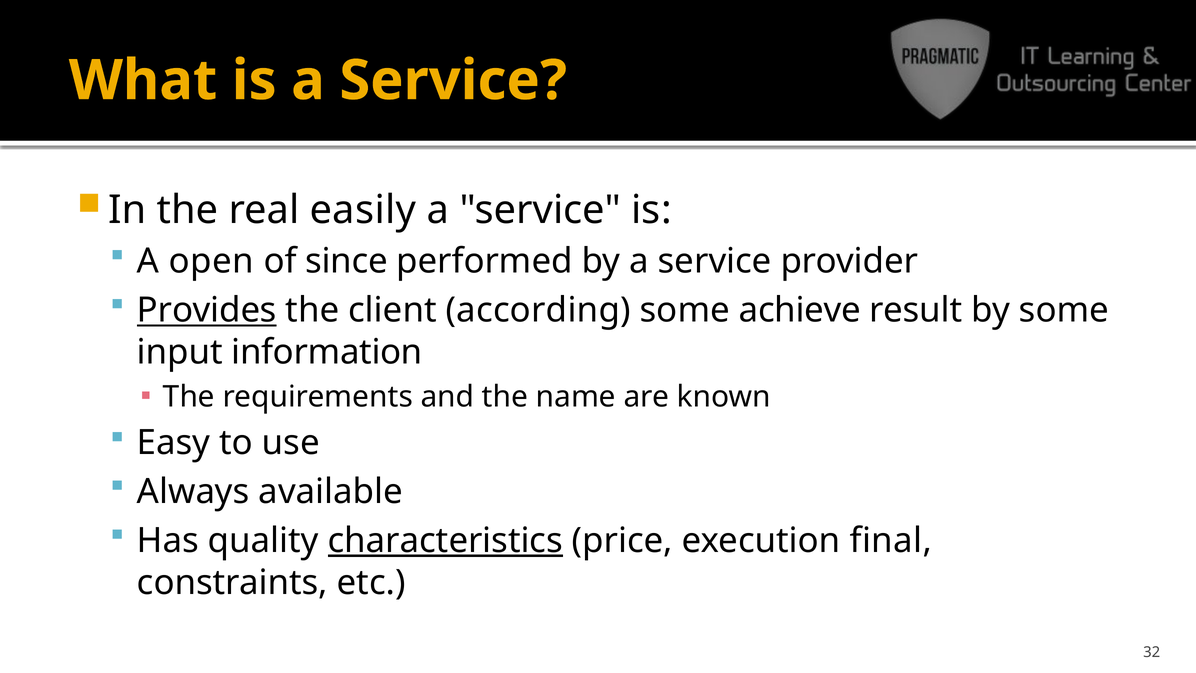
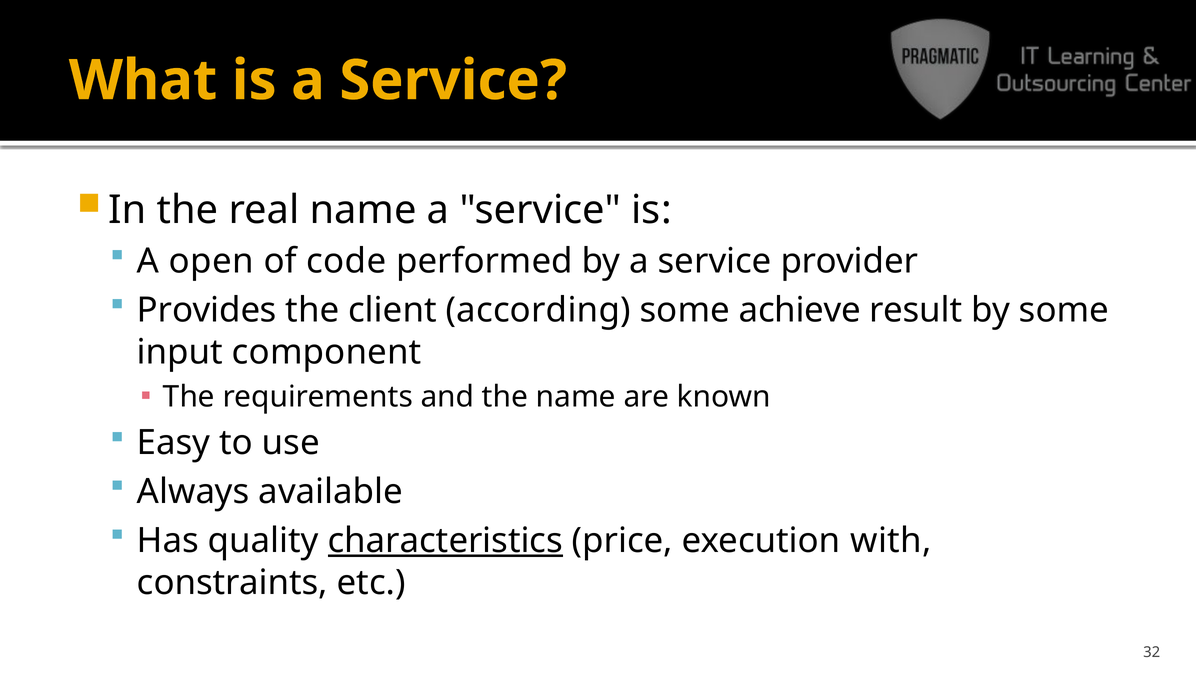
real easily: easily -> name
since: since -> code
Provides underline: present -> none
information: information -> component
final: final -> with
